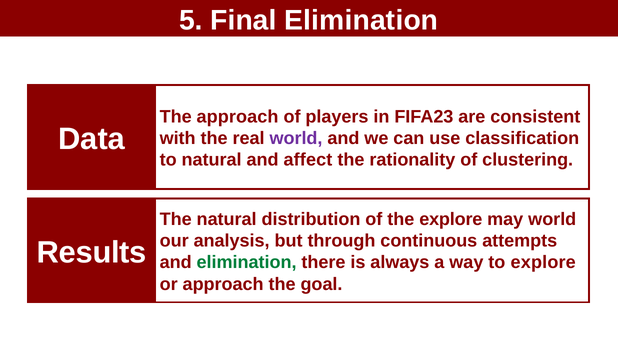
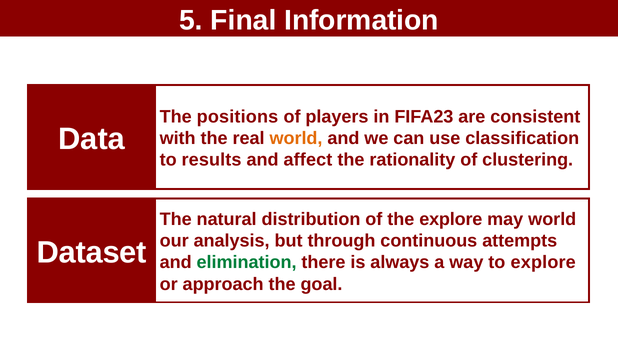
Final Elimination: Elimination -> Information
The approach: approach -> positions
world at (296, 138) colour: purple -> orange
to natural: natural -> results
Results: Results -> Dataset
